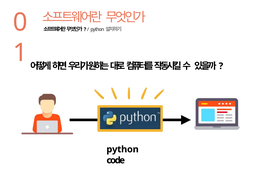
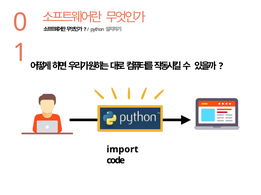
python at (123, 150): python -> import
